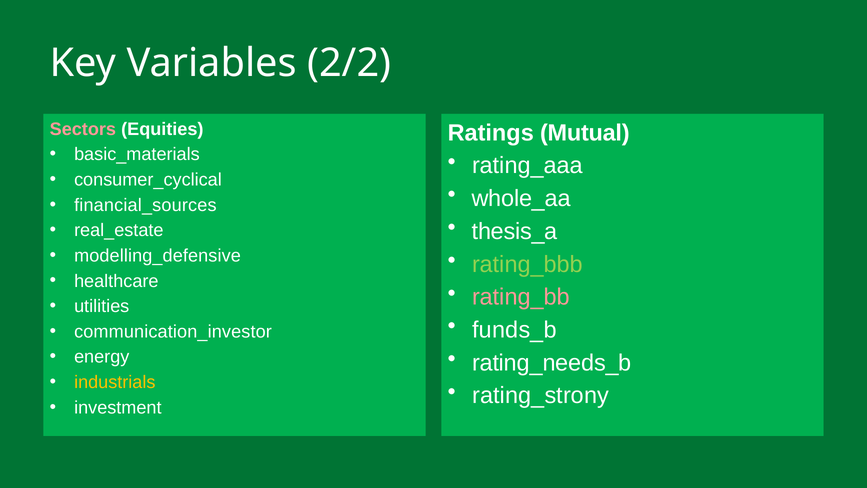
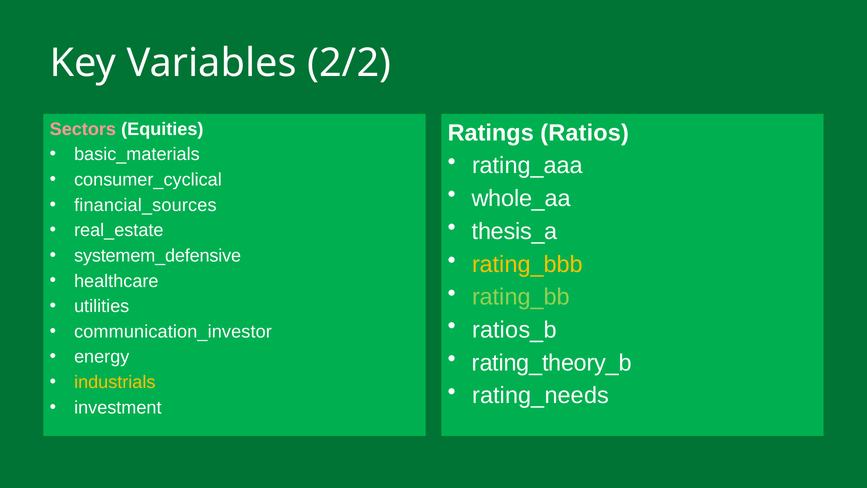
Mutual: Mutual -> Ratios
modelling_defensive: modelling_defensive -> systemem_defensive
rating_bbb colour: light green -> yellow
rating_bb colour: pink -> light green
funds_b: funds_b -> ratios_b
rating_needs_b: rating_needs_b -> rating_theory_b
rating_strony: rating_strony -> rating_needs
